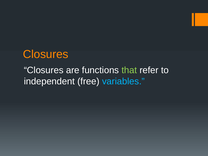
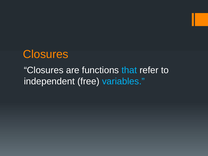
that colour: light green -> light blue
